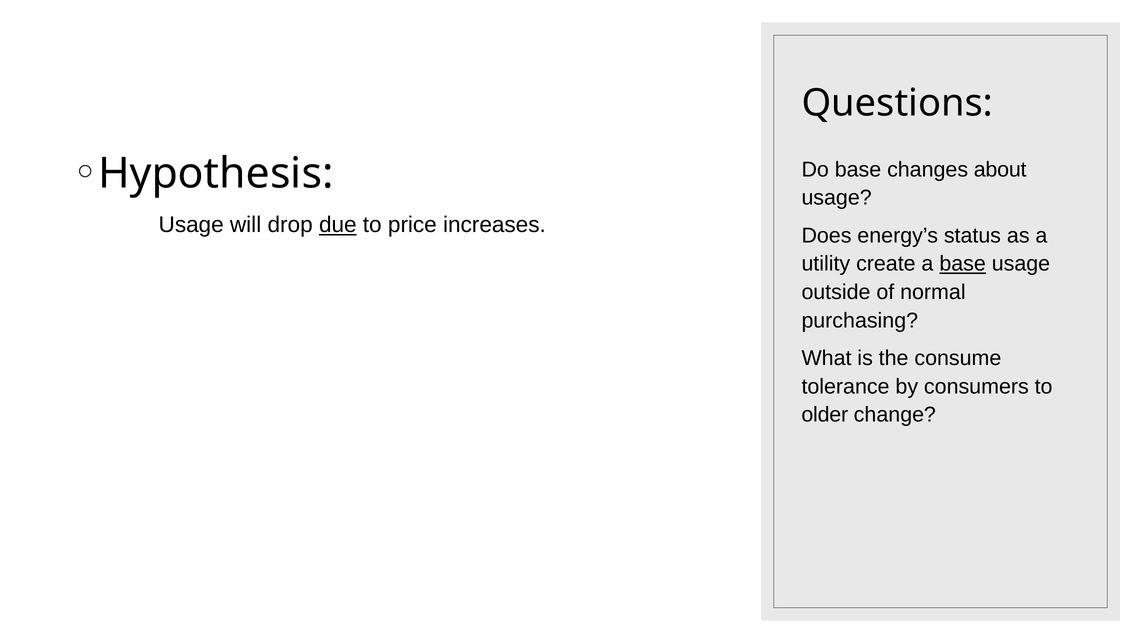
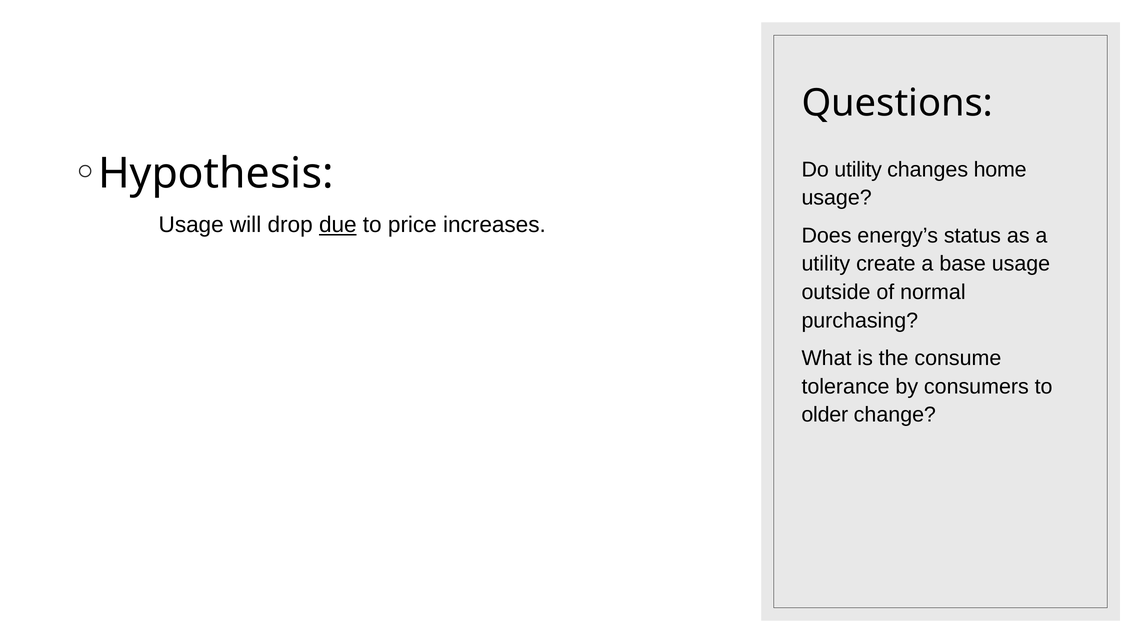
Do base: base -> utility
about: about -> home
base at (963, 264) underline: present -> none
